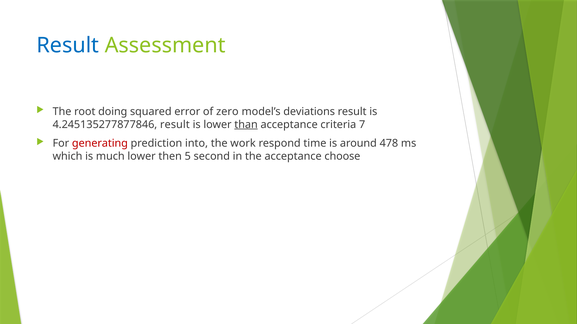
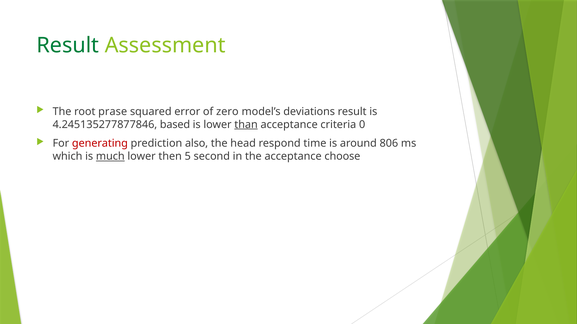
Result at (68, 46) colour: blue -> green
doing: doing -> prase
4.245135277877846 result: result -> based
7: 7 -> 0
into: into -> also
work: work -> head
478: 478 -> 806
much underline: none -> present
